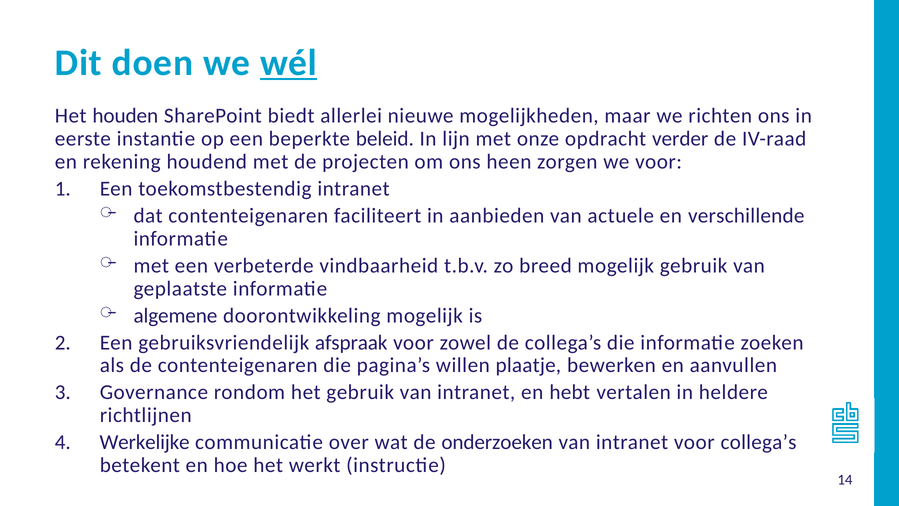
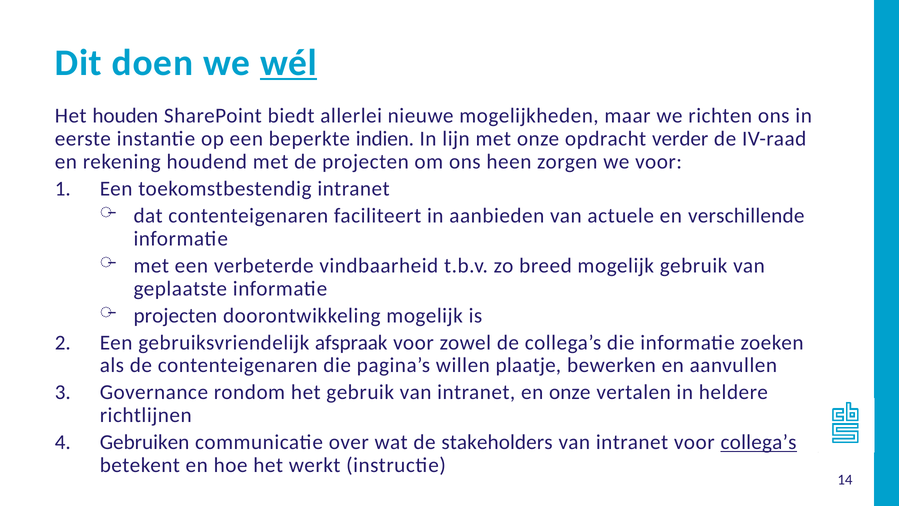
beleid: beleid -> indien
algemene at (175, 315): algemene -> projecten
en hebt: hebt -> onze
Werkelijke: Werkelijke -> Gebruiken
onderzoeken: onderzoeken -> stakeholders
collega’s at (758, 442) underline: none -> present
